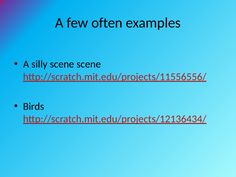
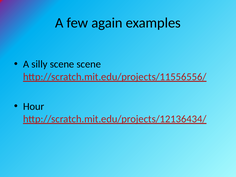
often: often -> again
Birds: Birds -> Hour
